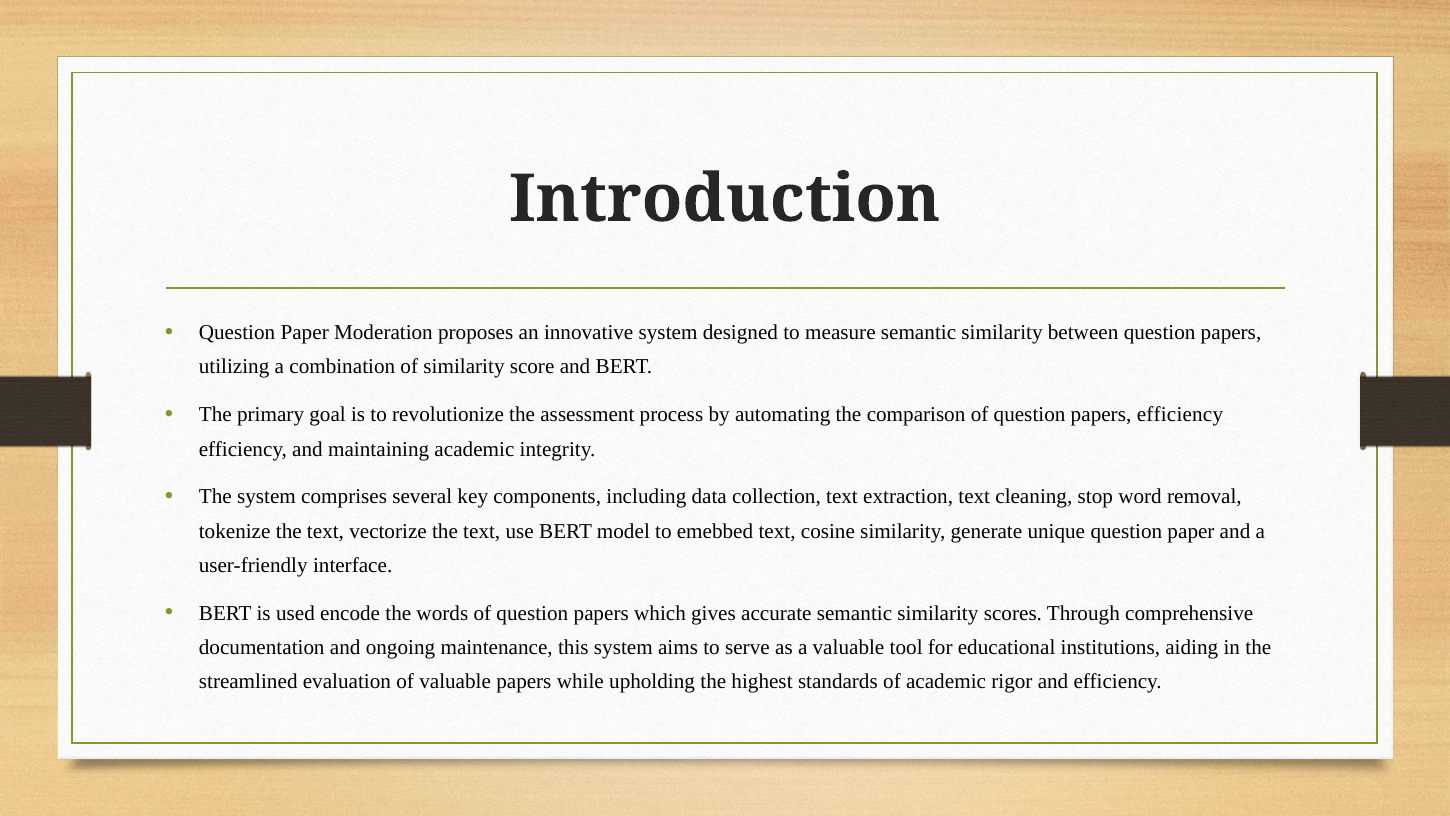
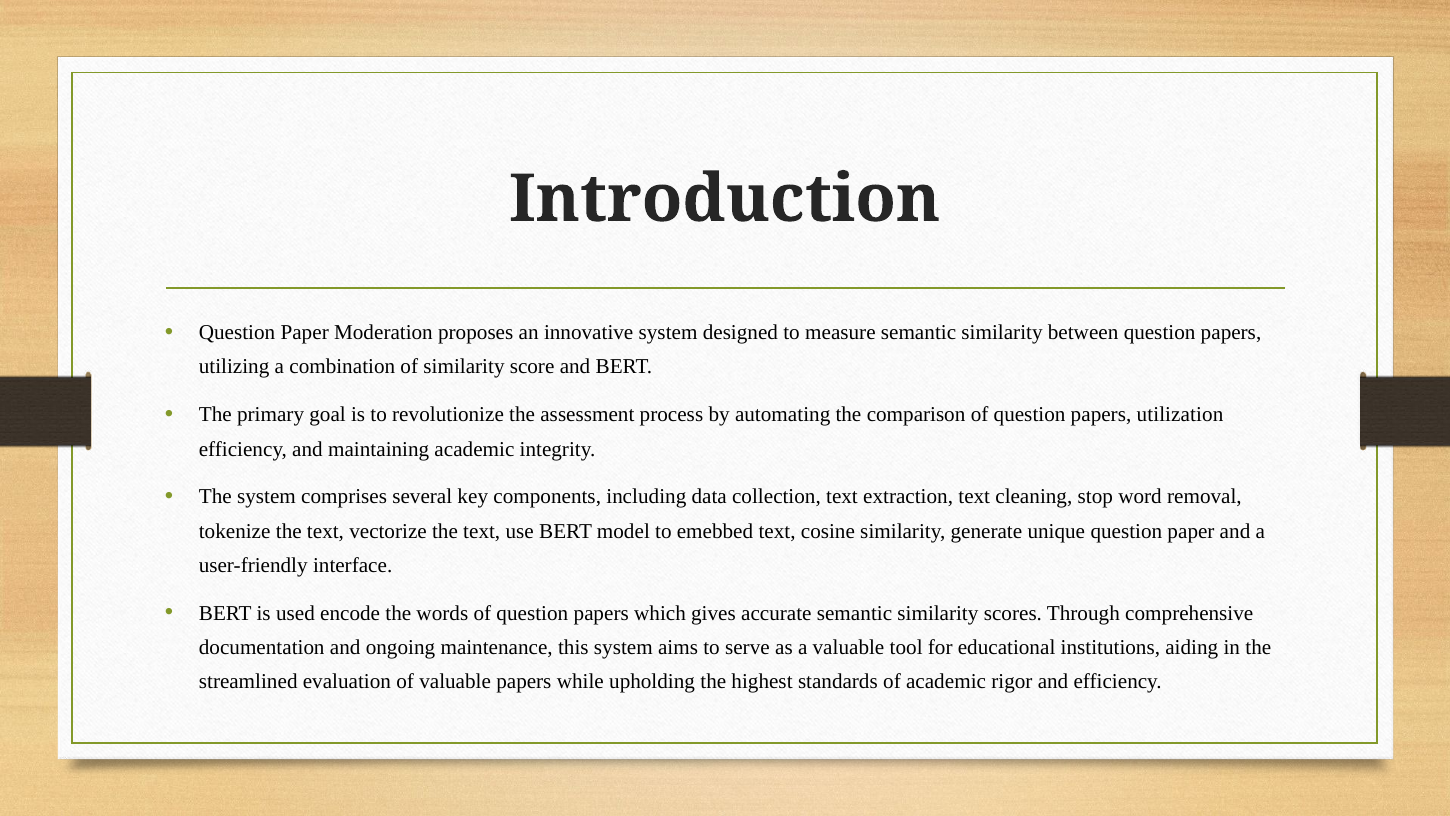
papers efficiency: efficiency -> utilization
